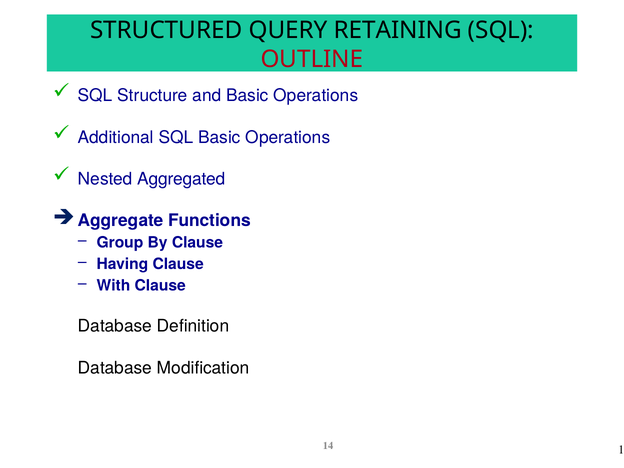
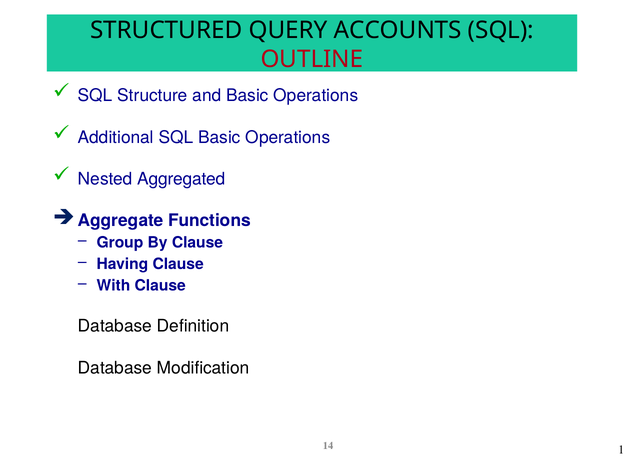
RETAINING: RETAINING -> ACCOUNTS
